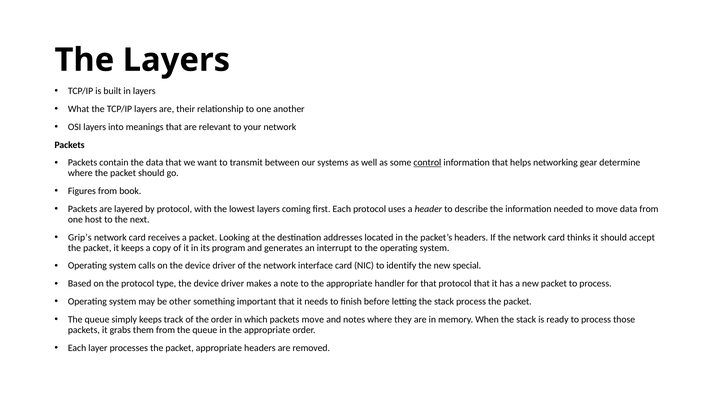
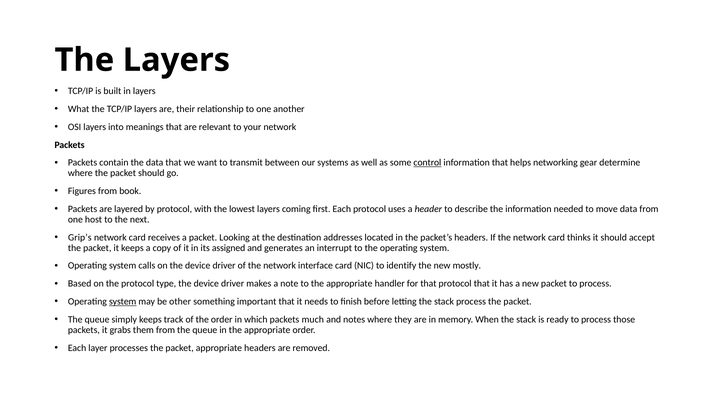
program: program -> assigned
special: special -> mostly
system at (123, 302) underline: none -> present
packets move: move -> much
